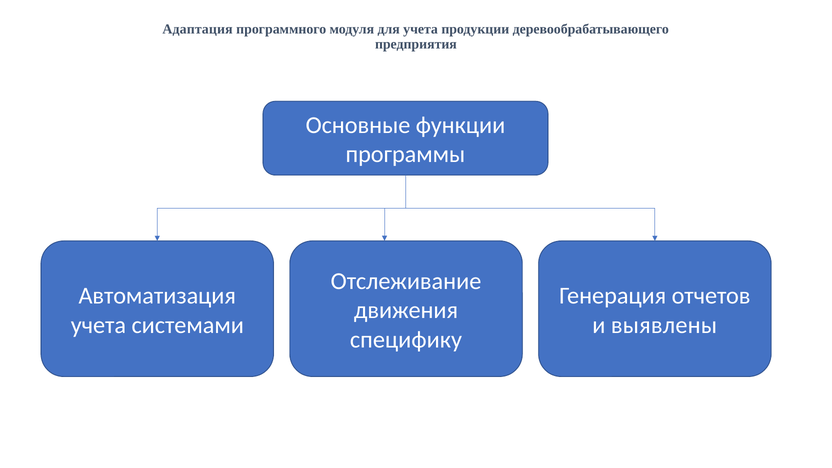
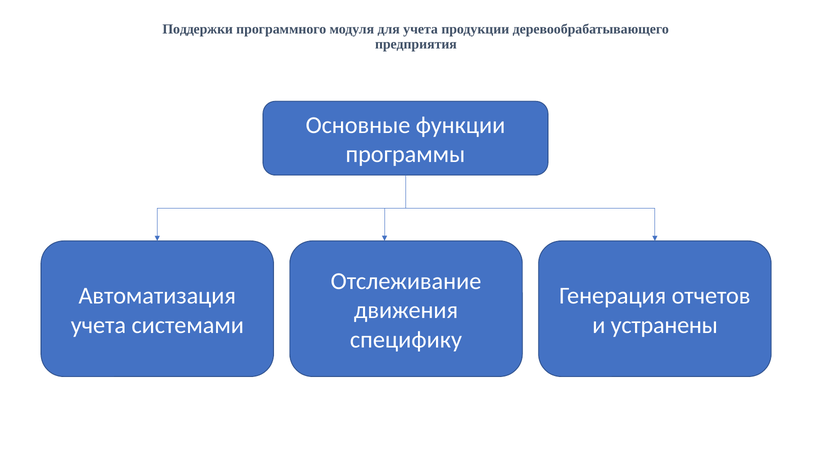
Адаптация: Адаптация -> Поддержки
выявлены: выявлены -> устранены
